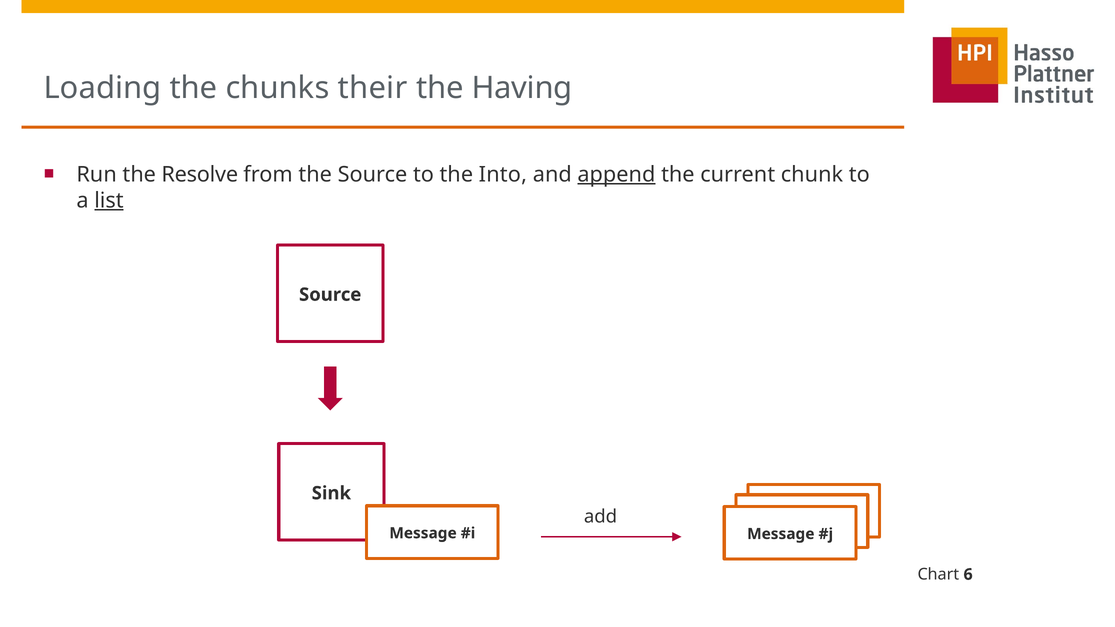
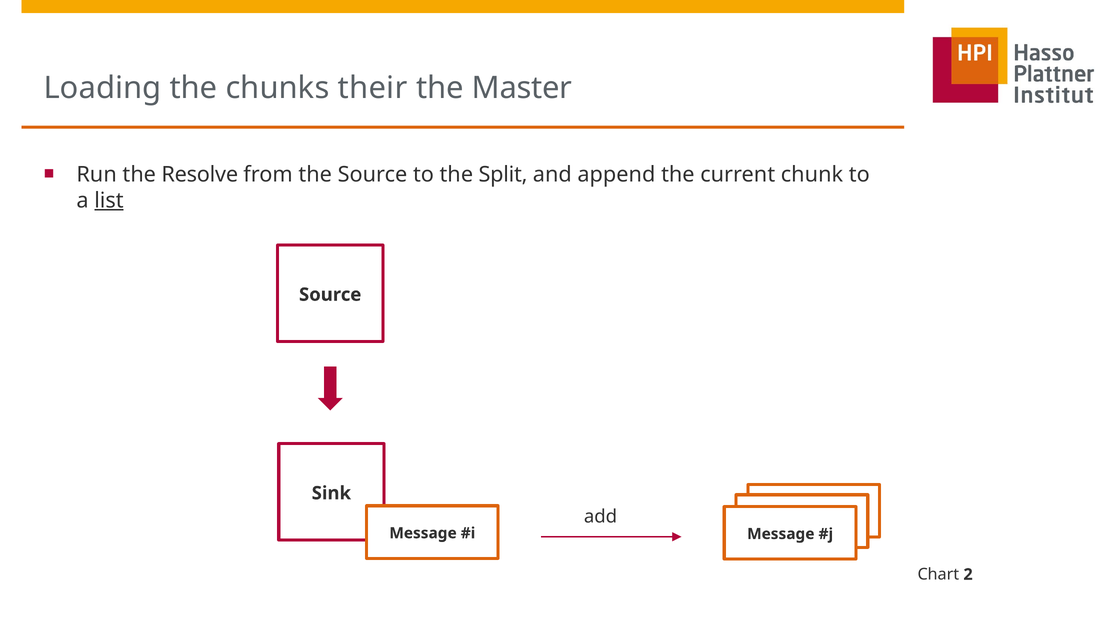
Having: Having -> Master
Into: Into -> Split
append underline: present -> none
6: 6 -> 2
